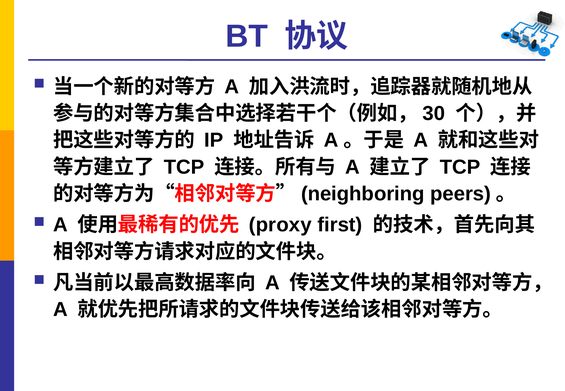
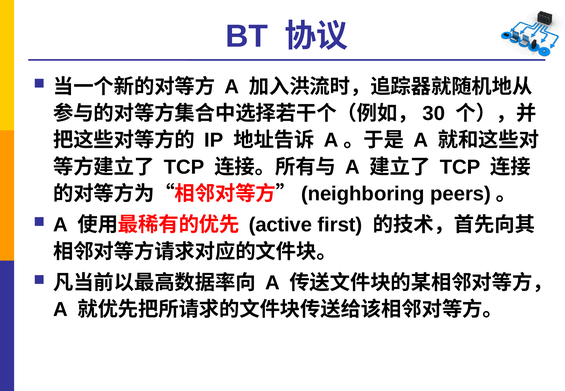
proxy: proxy -> active
